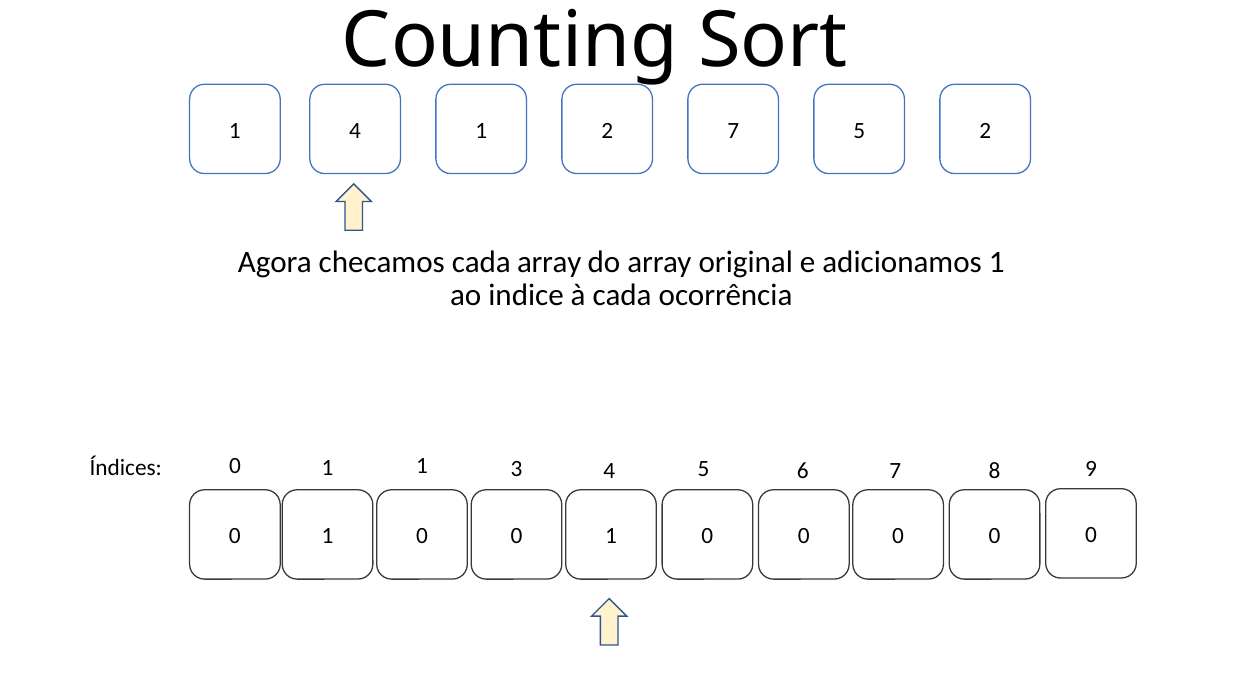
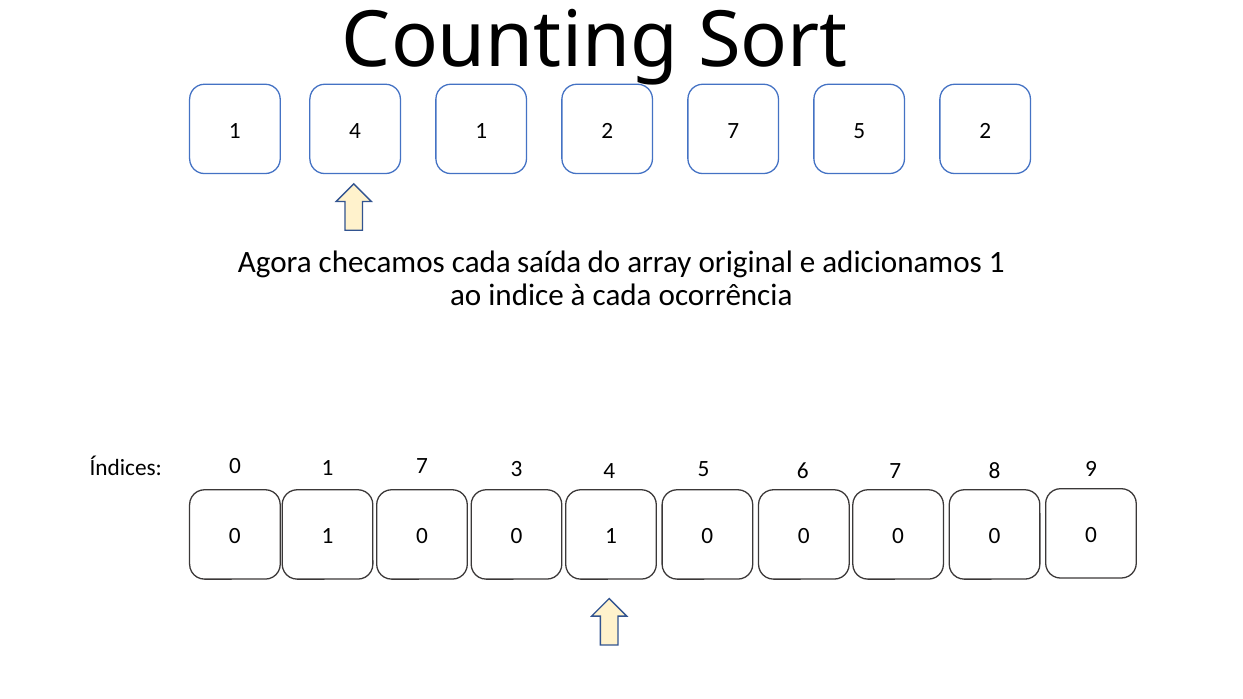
cada array: array -> saída
1 1: 1 -> 7
